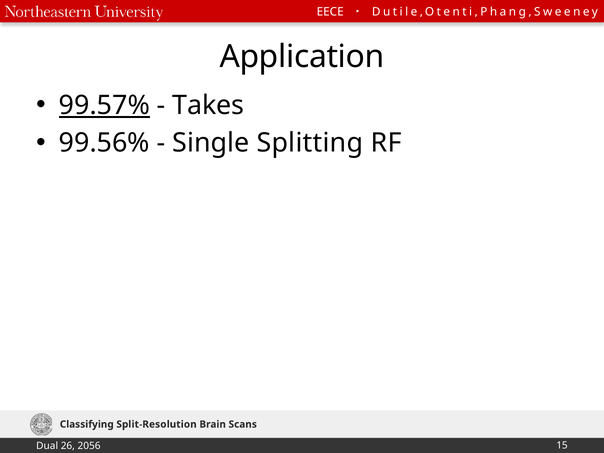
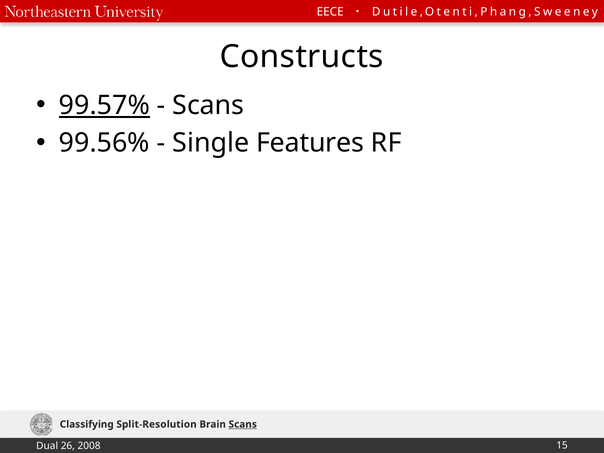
Application: Application -> Constructs
Takes at (208, 105): Takes -> Scans
Splitting: Splitting -> Features
Scans at (243, 424) underline: none -> present
2056: 2056 -> 2008
